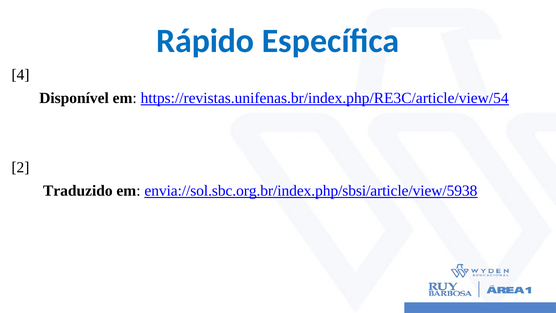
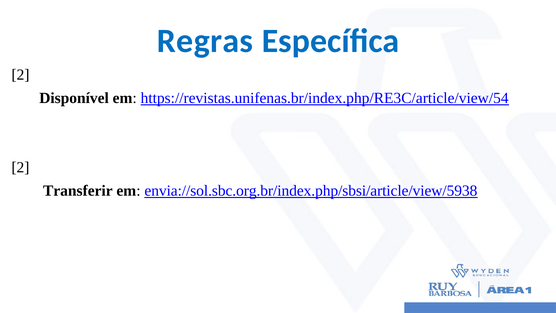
Rápido: Rápido -> Regras
4 at (20, 75): 4 -> 2
Traduzido: Traduzido -> Transferir
